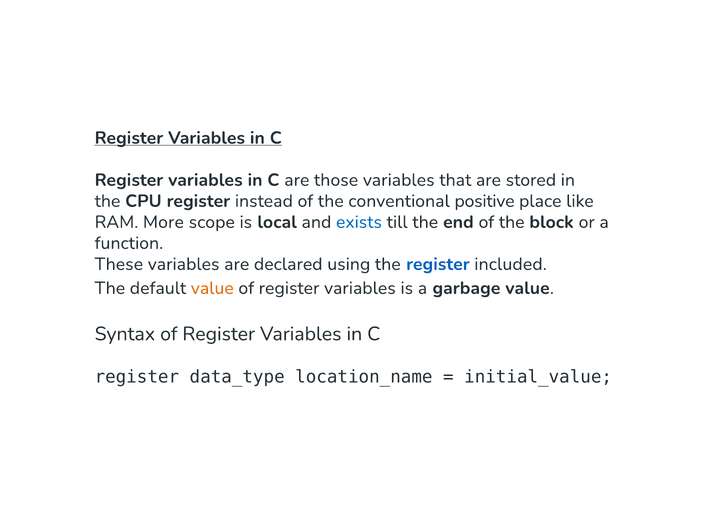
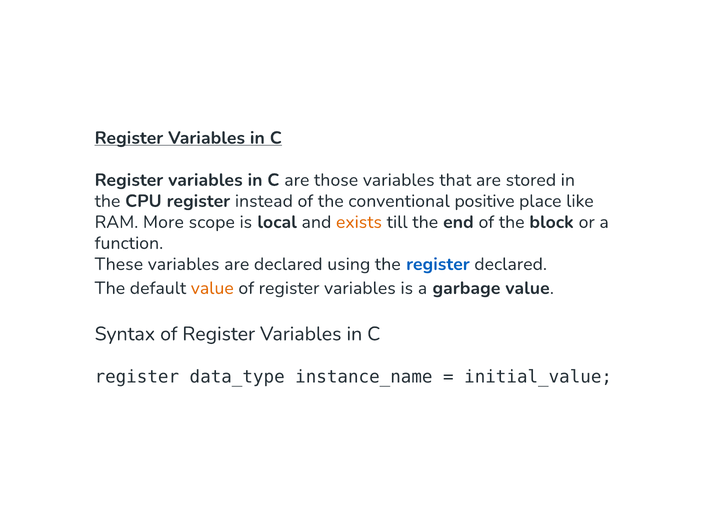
exists colour: blue -> orange
register included: included -> declared
location_name: location_name -> instance_name
